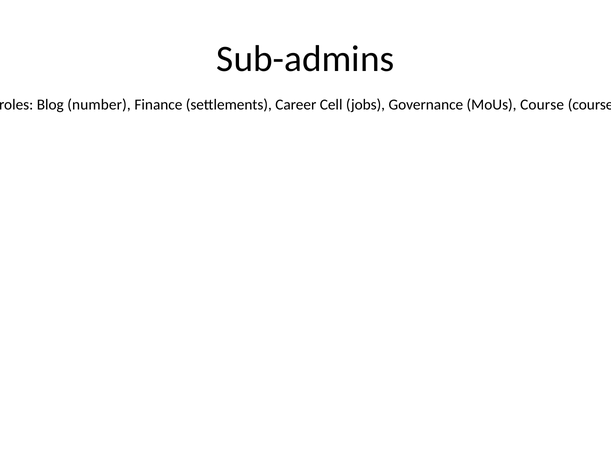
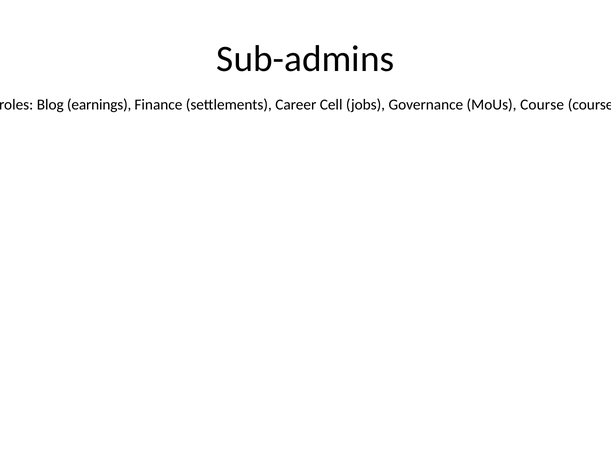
number: number -> earnings
